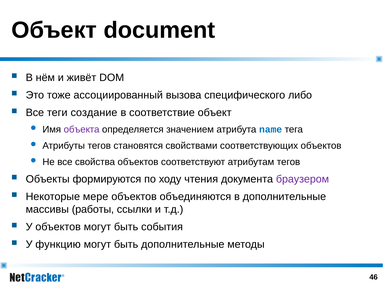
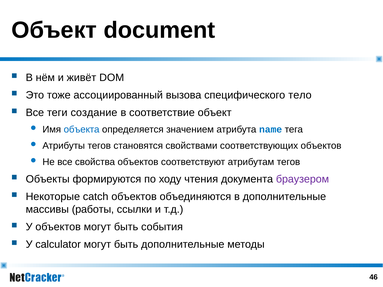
либо: либо -> тело
объекта colour: purple -> blue
мере: мере -> catch
функцию: функцию -> calculator
